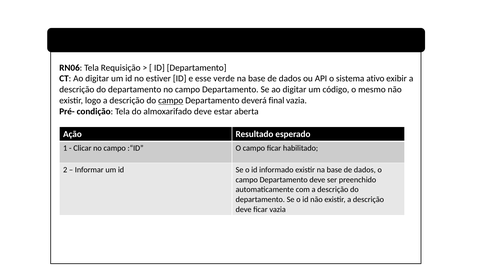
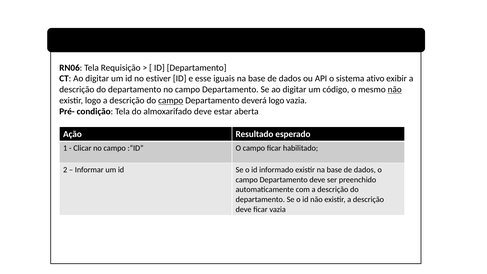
verde: verde -> iguais
não at (395, 90) underline: none -> present
deverá final: final -> logo
